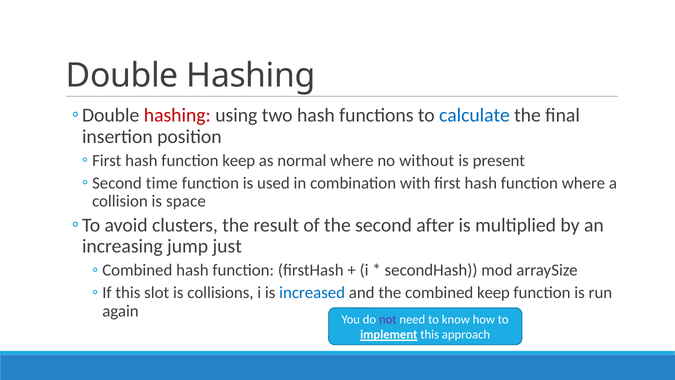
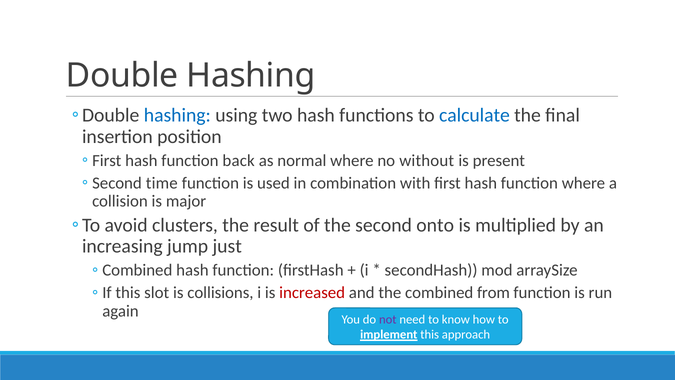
hashing at (177, 115) colour: red -> blue
function keep: keep -> back
space: space -> major
after: after -> onto
increased colour: blue -> red
combined keep: keep -> from
